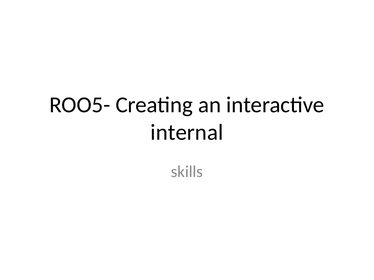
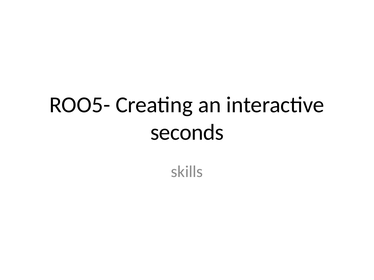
internal: internal -> seconds
